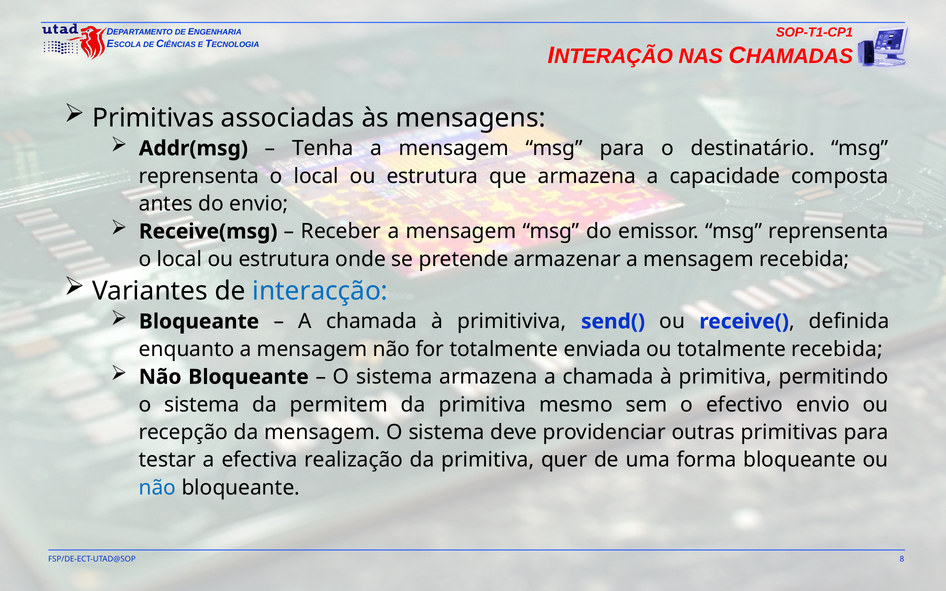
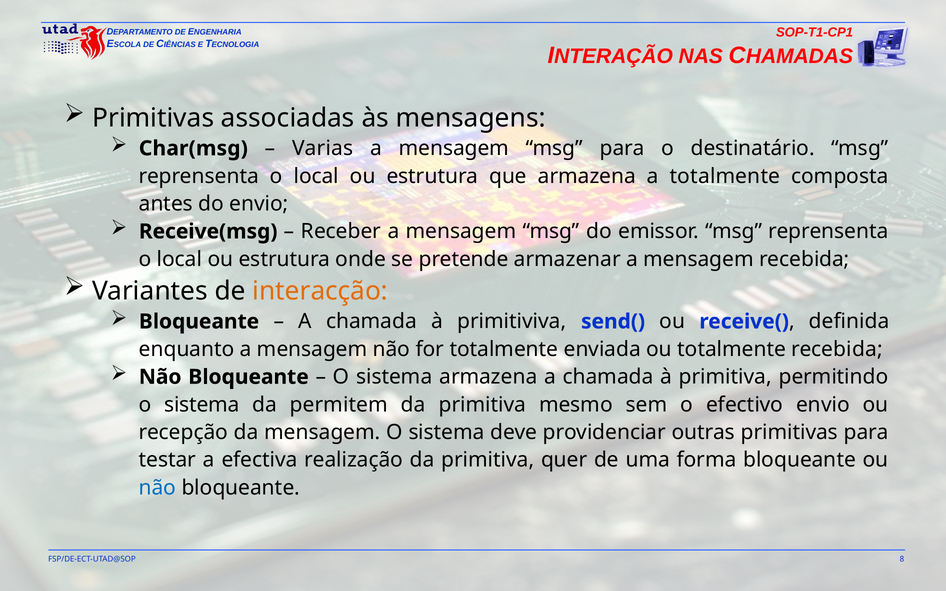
Addr(msg: Addr(msg -> Char(msg
Tenha: Tenha -> Varias
a capacidade: capacidade -> totalmente
interacção colour: blue -> orange
